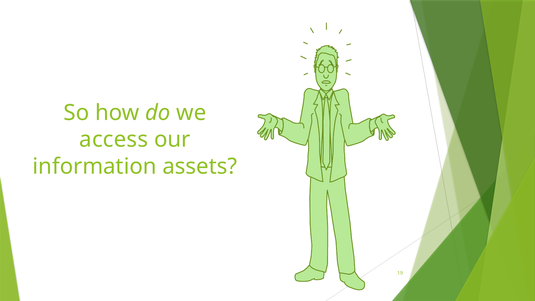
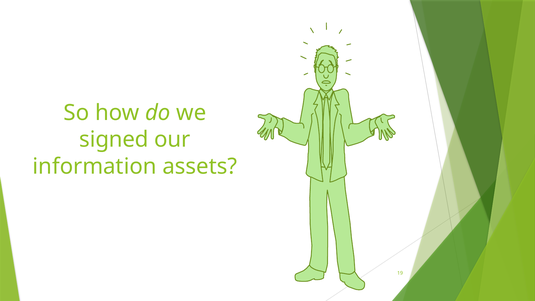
access: access -> signed
